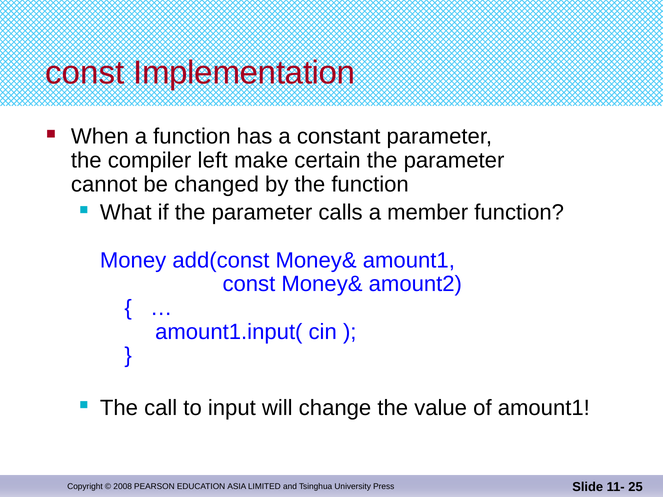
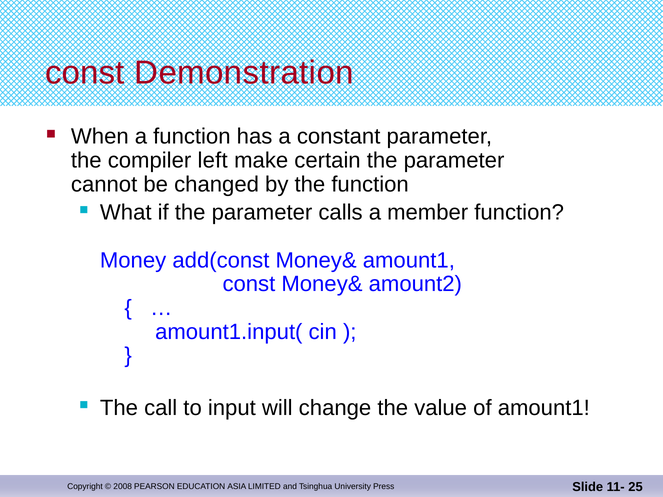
Implementation: Implementation -> Demonstration
